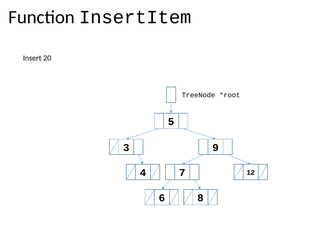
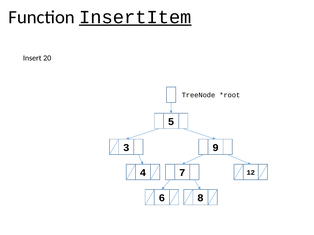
InsertItem underline: none -> present
